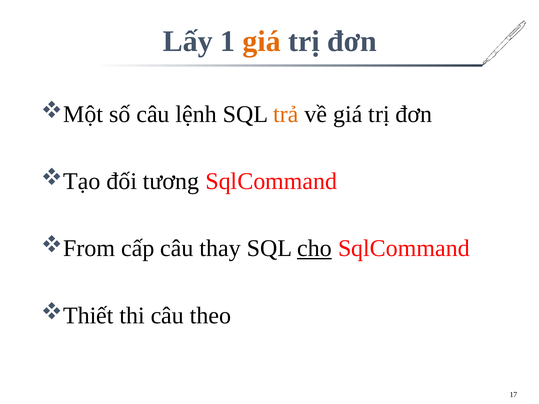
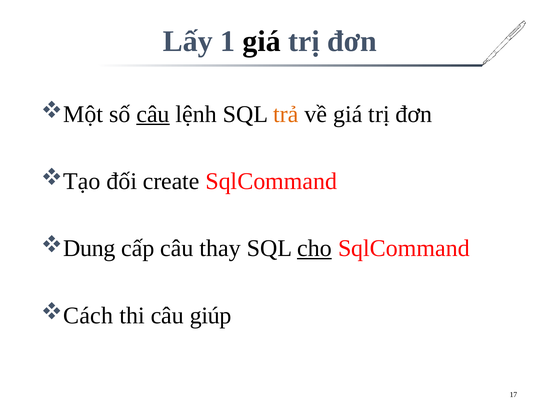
giá at (262, 41) colour: orange -> black
câu at (153, 114) underline: none -> present
tương: tương -> create
From: From -> Dung
Thiết: Thiết -> Cách
theo: theo -> giúp
